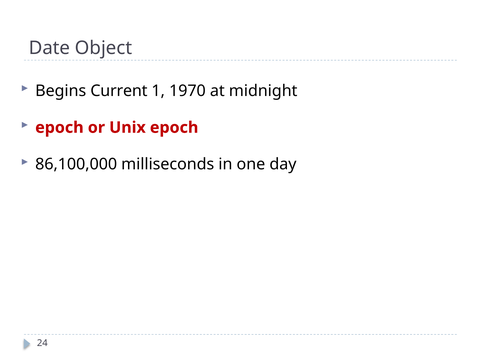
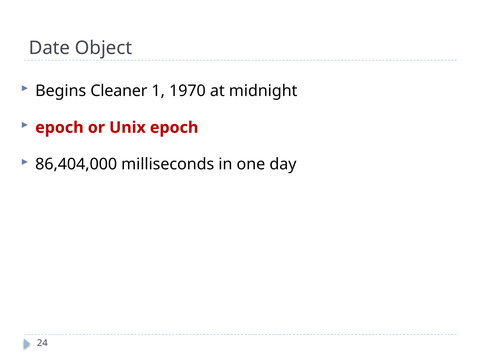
Current: Current -> Cleaner
86,100,000: 86,100,000 -> 86,404,000
